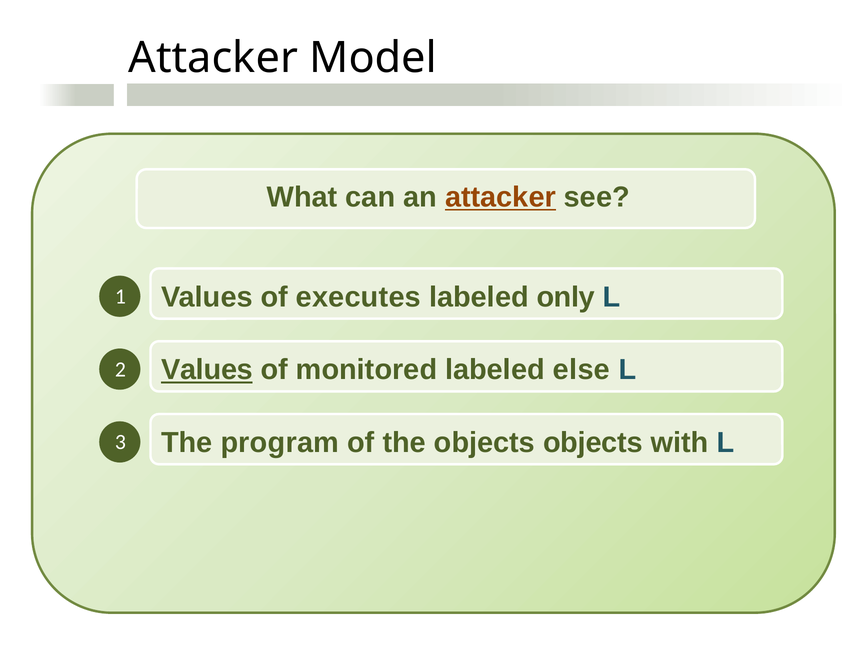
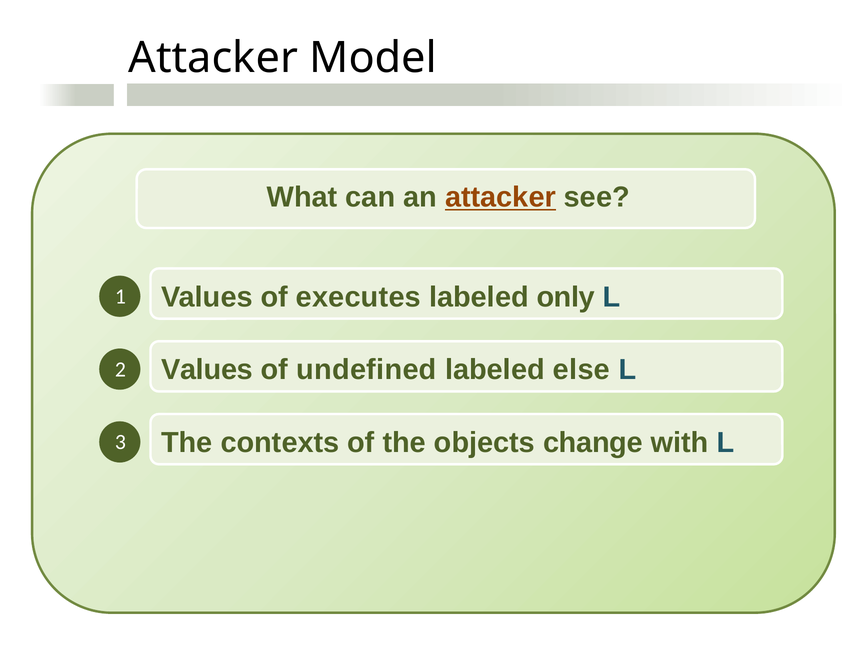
Values at (207, 370) underline: present -> none
monitored: monitored -> undefined
program: program -> contexts
objects objects: objects -> change
